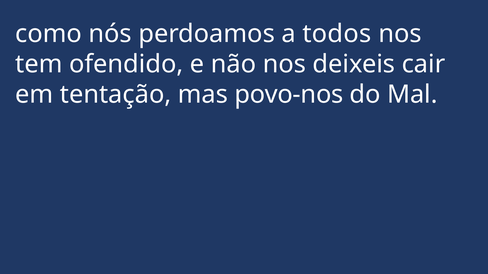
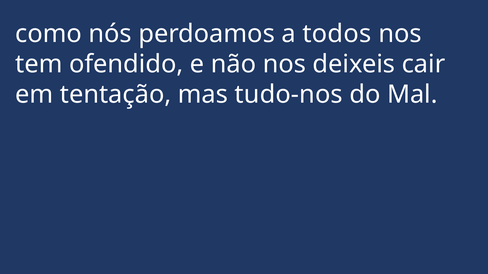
povo-nos: povo-nos -> tudo-nos
